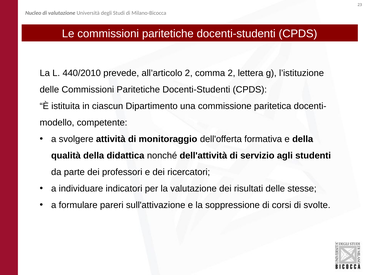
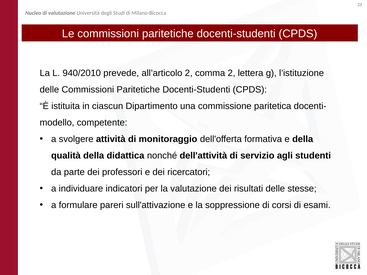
440/2010: 440/2010 -> 940/2010
svolte: svolte -> esami
